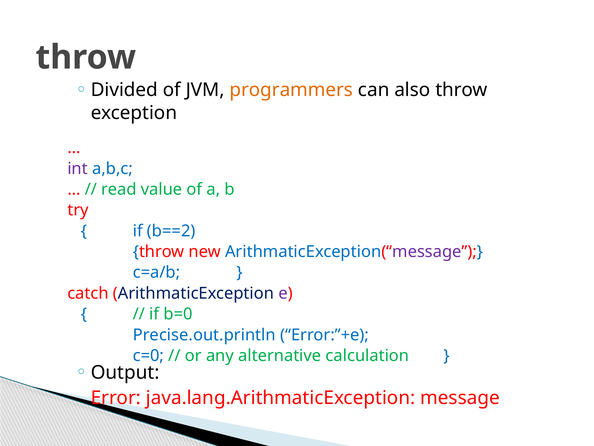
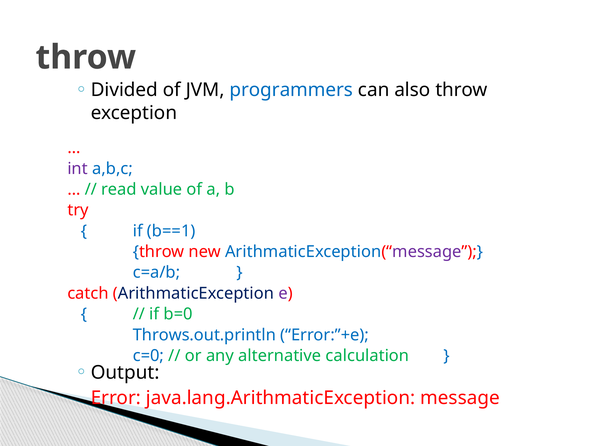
programmers colour: orange -> blue
b==2: b==2 -> b==1
Precise.out.println: Precise.out.println -> Throws.out.println
